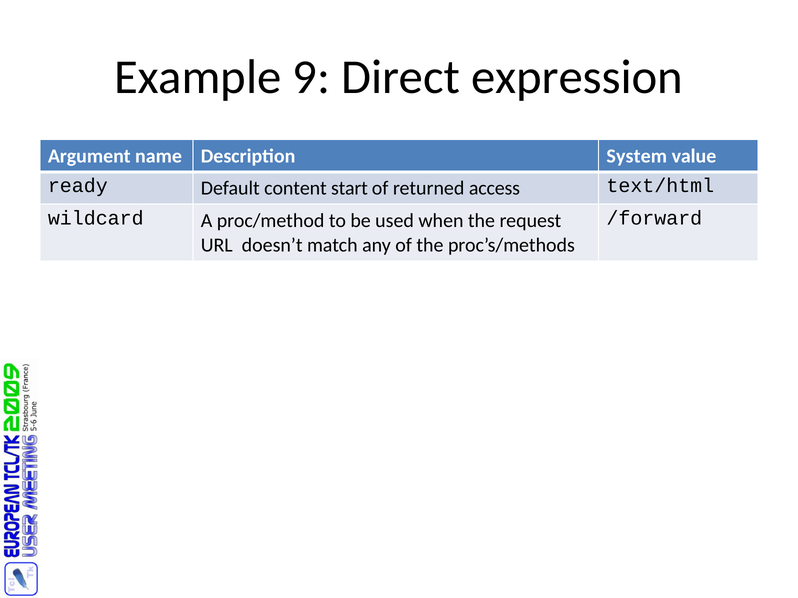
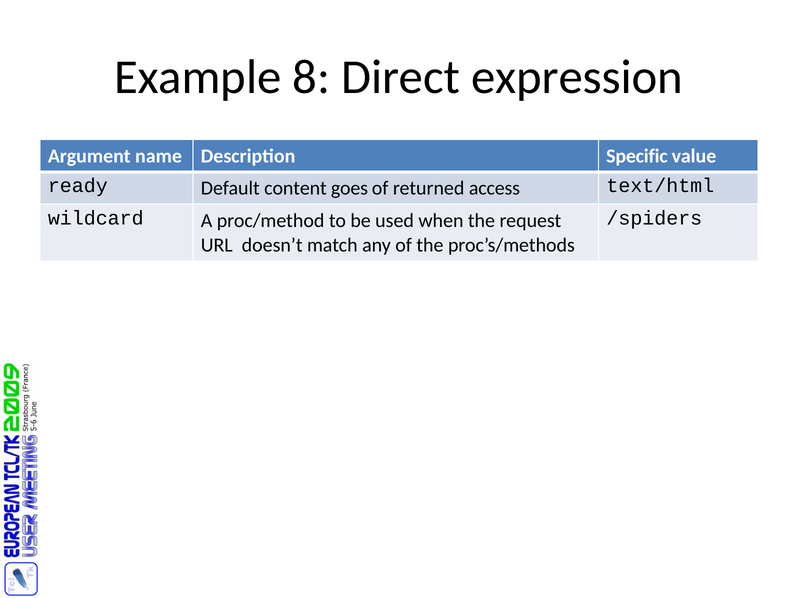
9: 9 -> 8
System: System -> Specific
start: start -> goes
/forward: /forward -> /spiders
